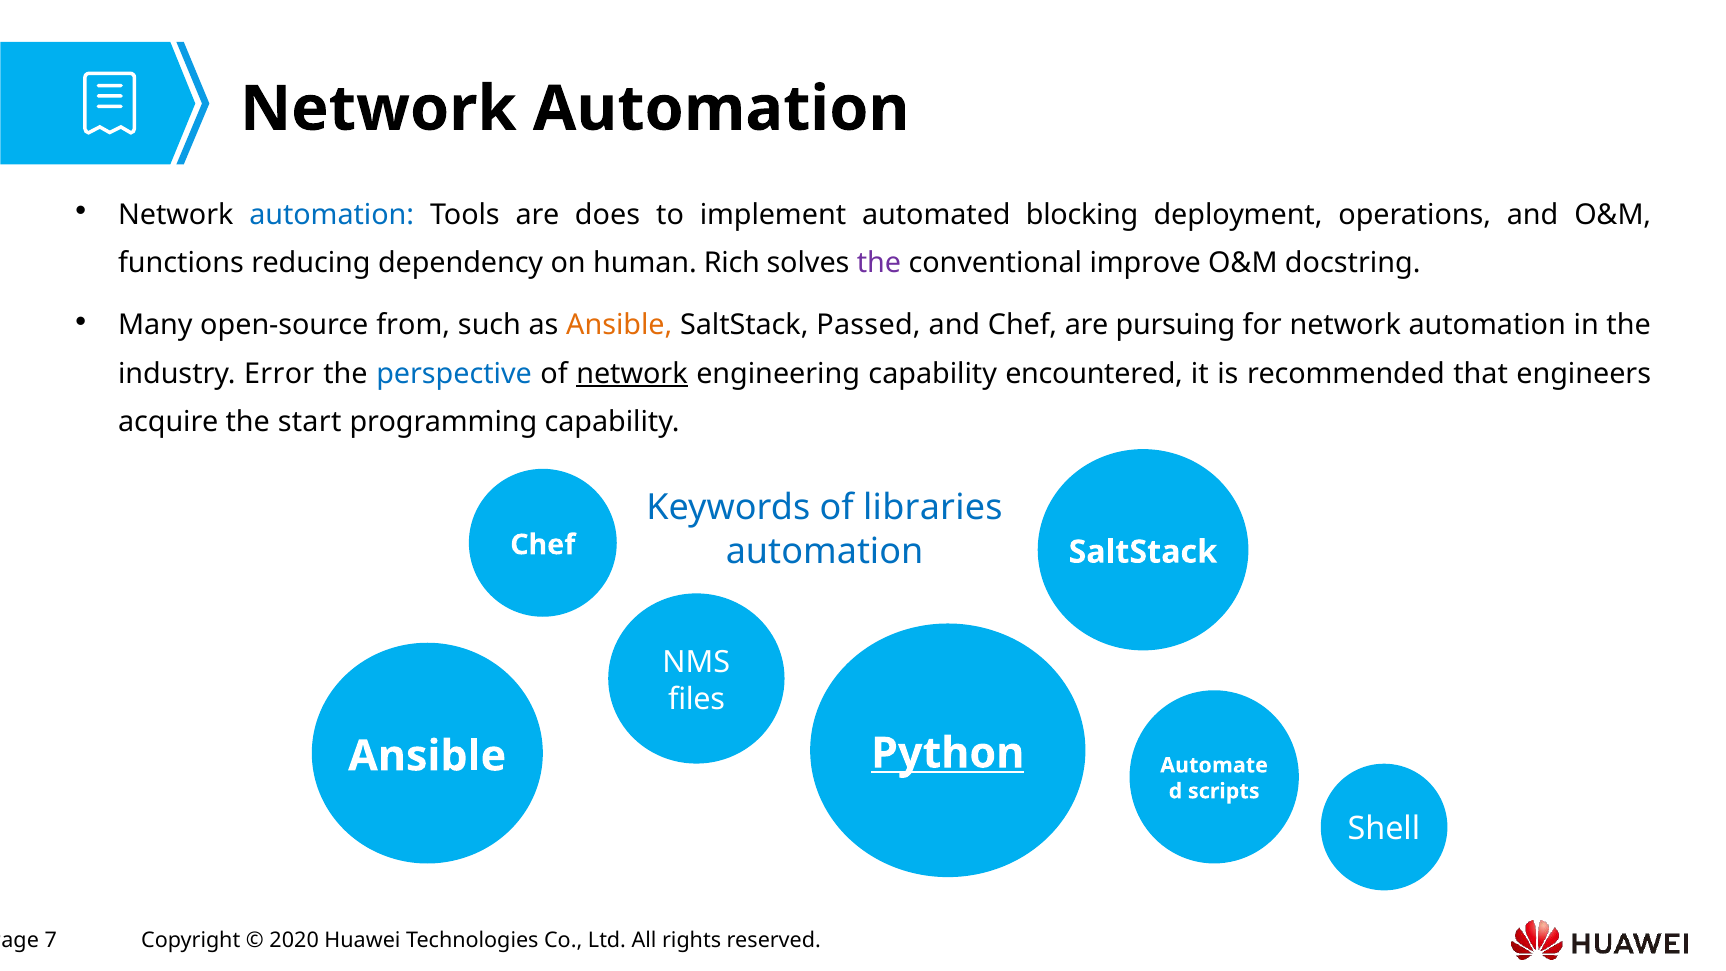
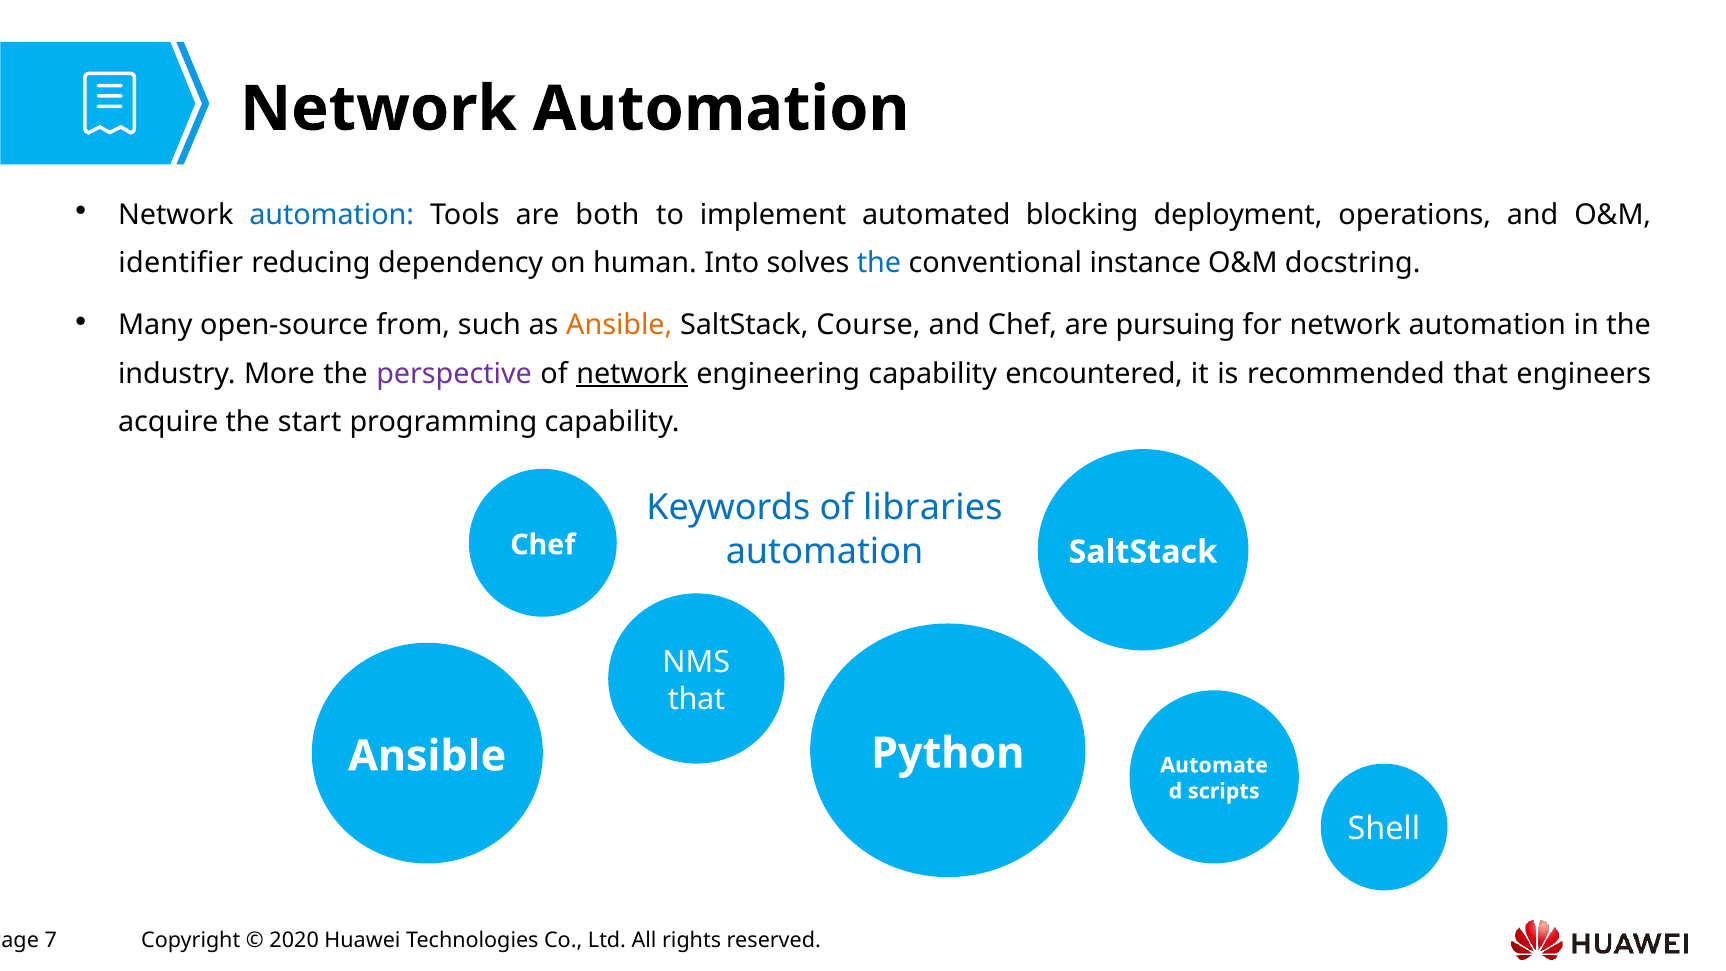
does: does -> both
functions: functions -> identifier
Rich: Rich -> Into
the at (879, 263) colour: purple -> blue
improve: improve -> instance
Passed: Passed -> Course
Error: Error -> More
perspective colour: blue -> purple
files at (697, 699): files -> that
Python underline: present -> none
